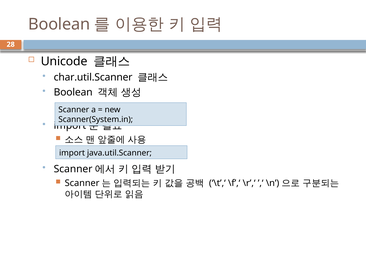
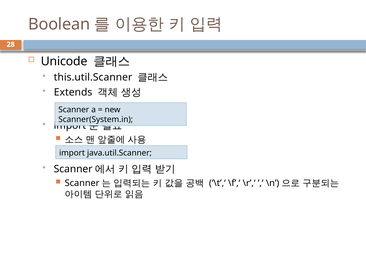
char.util.Scanner: char.util.Scanner -> this.util.Scanner
Boolean at (73, 93): Boolean -> Extends
